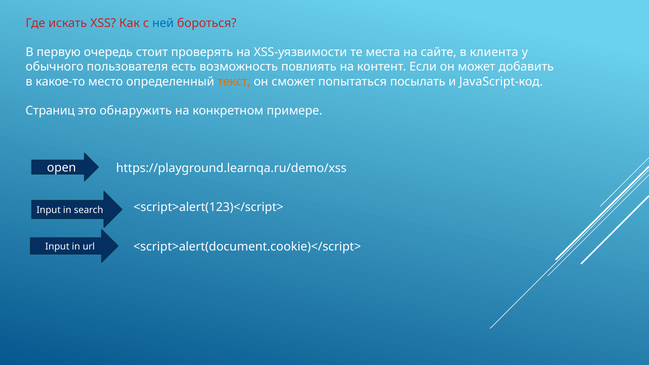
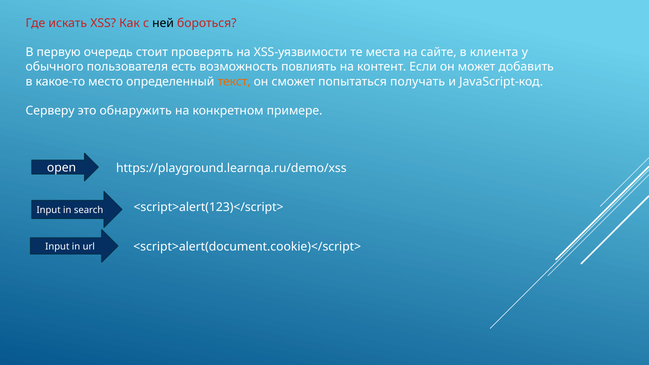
ней colour: blue -> black
посылать: посылать -> получать
Страниц: Страниц -> Серверу
